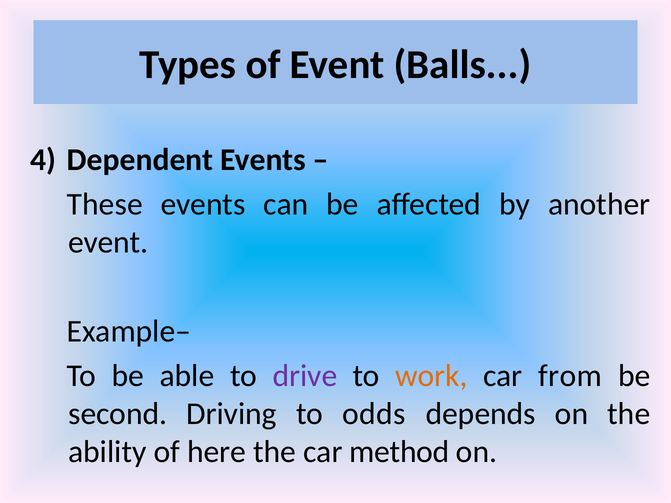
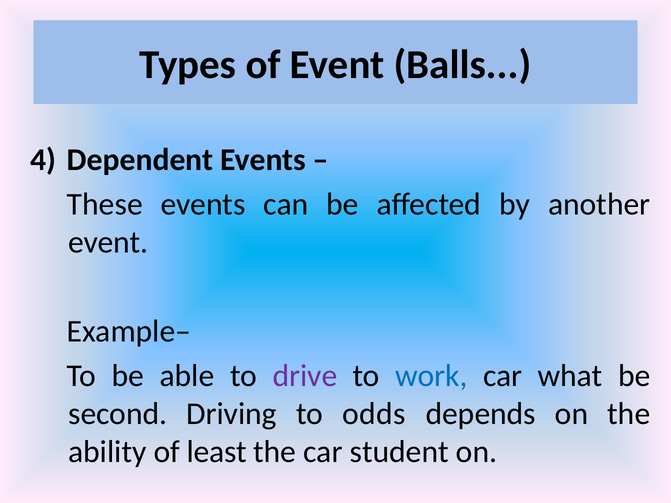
work colour: orange -> blue
from: from -> what
here: here -> least
method: method -> student
